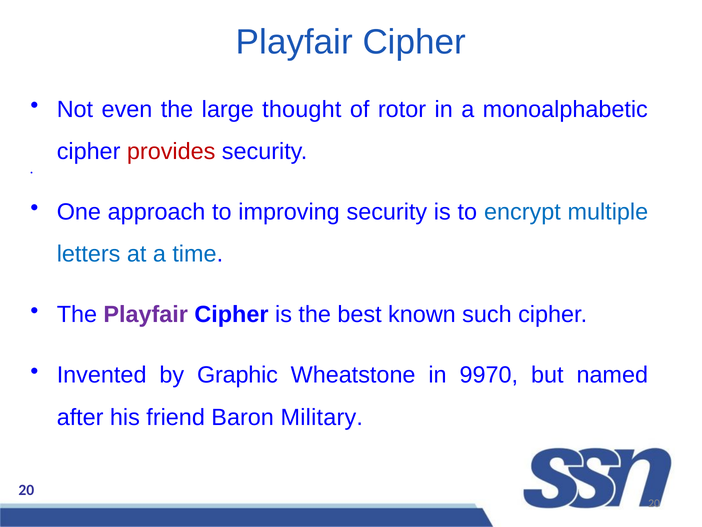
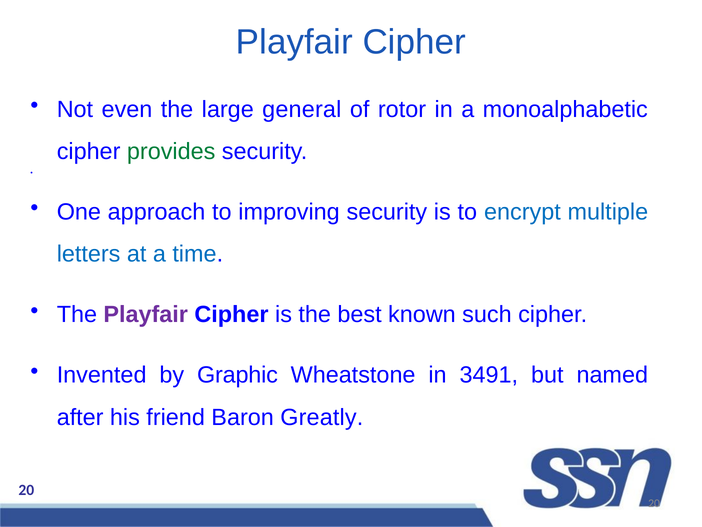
thought: thought -> general
provides colour: red -> green
9970: 9970 -> 3491
Military: Military -> Greatly
